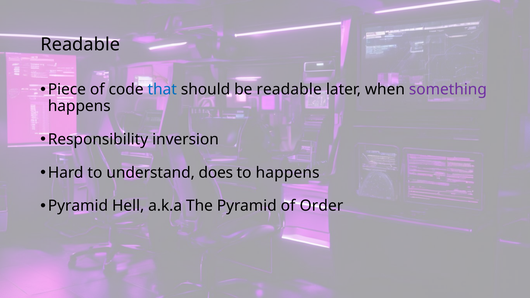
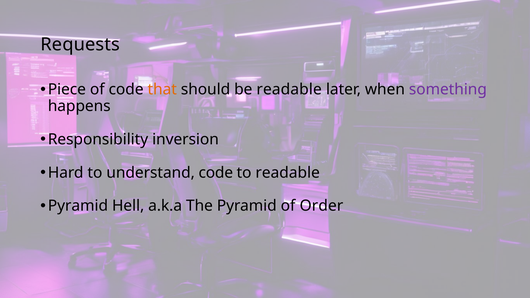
Readable at (80, 45): Readable -> Requests
that colour: blue -> orange
understand does: does -> code
to happens: happens -> readable
